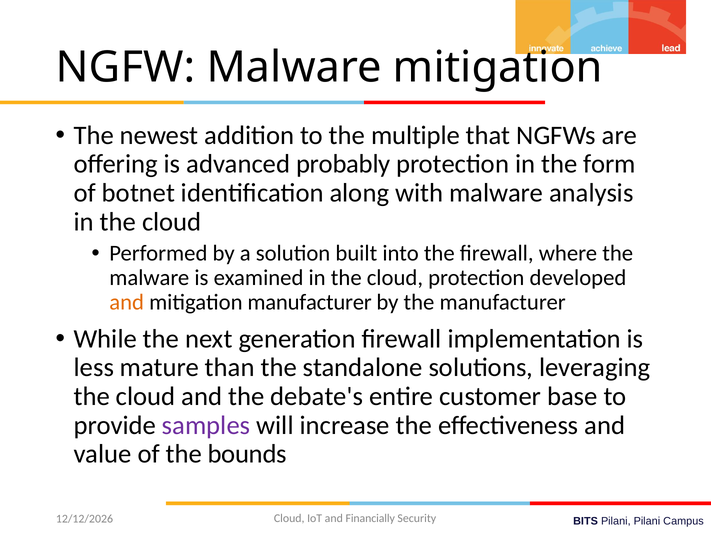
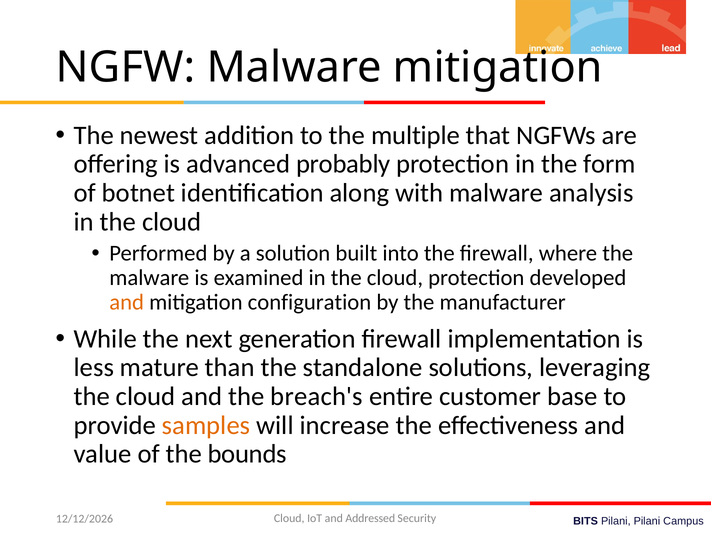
mitigation manufacturer: manufacturer -> configuration
debate's: debate's -> breach's
samples colour: purple -> orange
Financially: Financially -> Addressed
